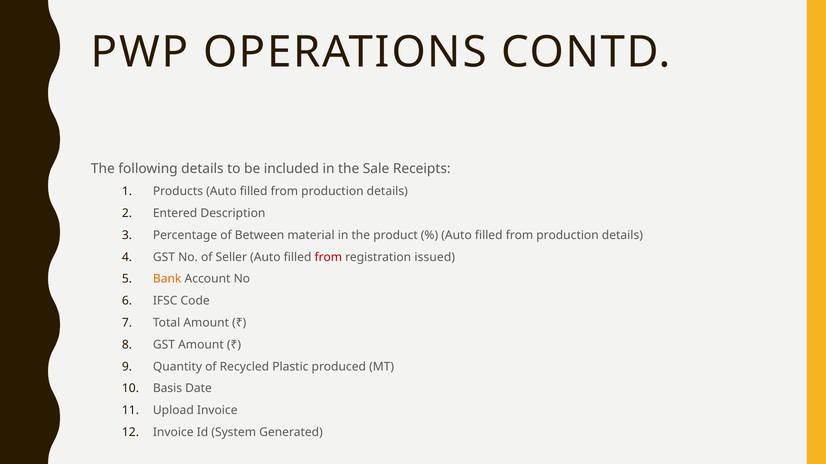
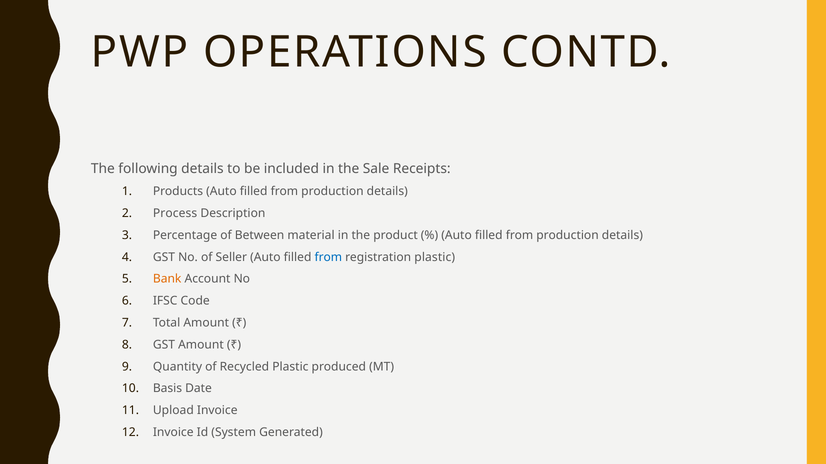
Entered: Entered -> Process
from at (328, 257) colour: red -> blue
registration issued: issued -> plastic
